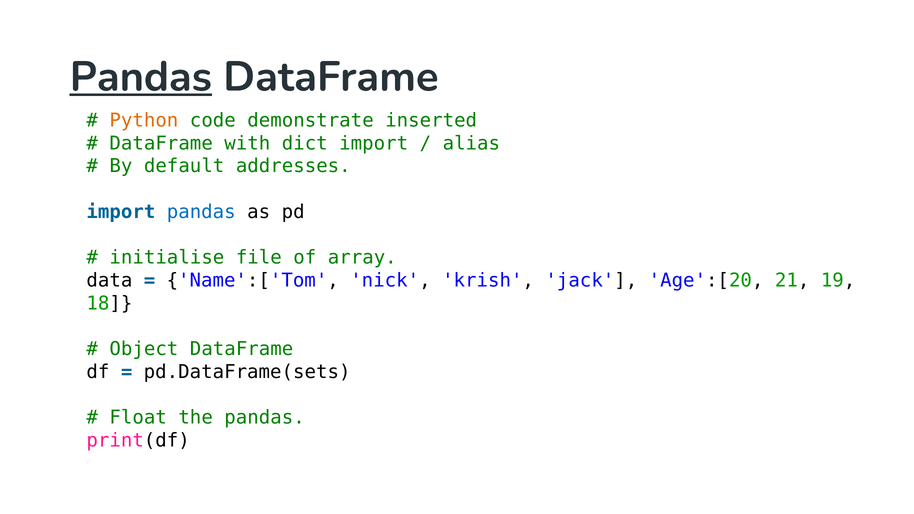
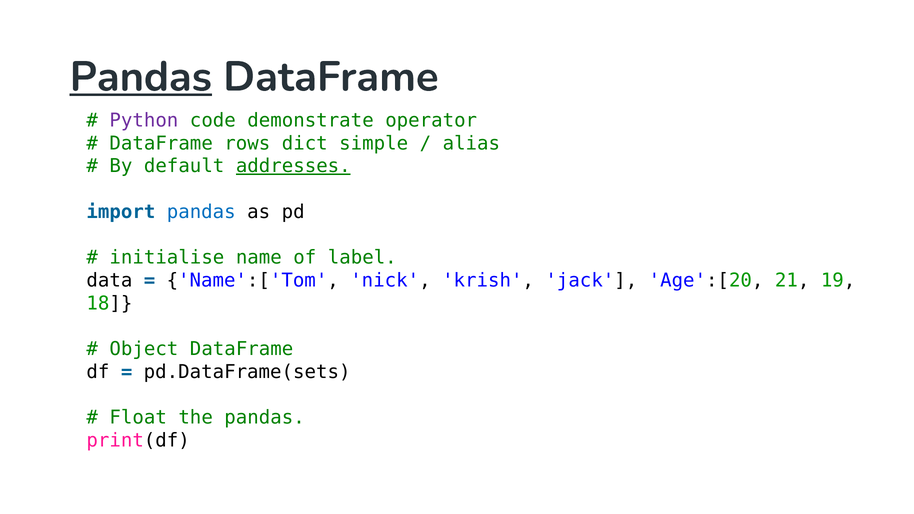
Python colour: orange -> purple
inserted: inserted -> operator
with: with -> rows
dict import: import -> simple
addresses underline: none -> present
file: file -> name
array: array -> label
